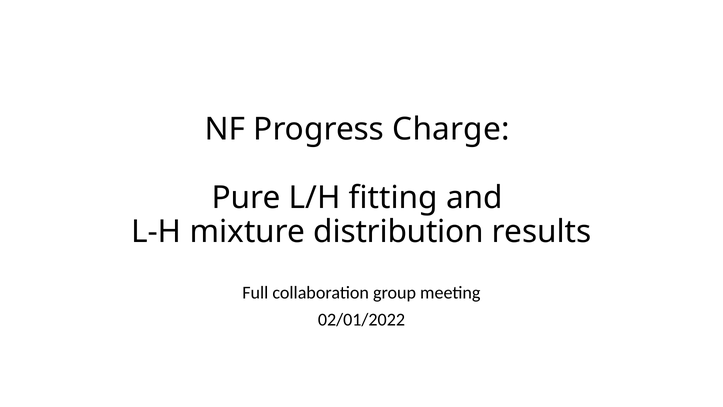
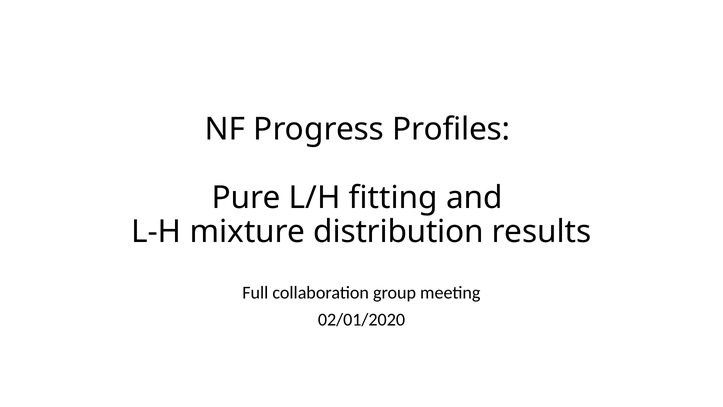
Charge: Charge -> Profiles
02/01/2022: 02/01/2022 -> 02/01/2020
